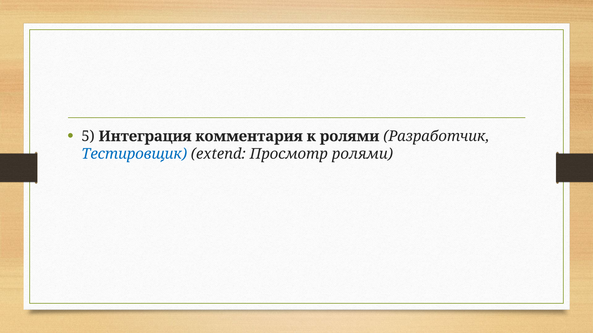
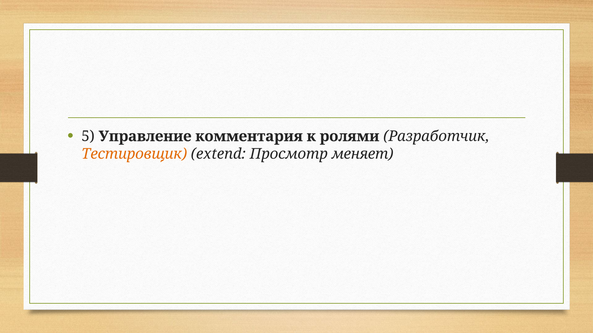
Интеграция: Интеграция -> Управление
Тестировщик colour: blue -> orange
Просмотр ролями: ролями -> меняет
